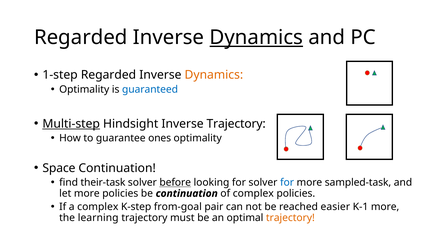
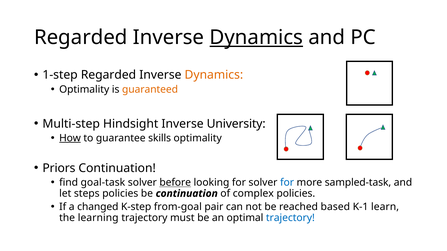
guaranteed colour: blue -> orange
Multi-step underline: present -> none
Inverse Trajectory: Trajectory -> University
How underline: none -> present
ones: ones -> skills
Space: Space -> Priors
their-task: their-task -> goal-task
let more: more -> steps
a complex: complex -> changed
easier: easier -> based
K-1 more: more -> learn
trajectory at (290, 218) colour: orange -> blue
